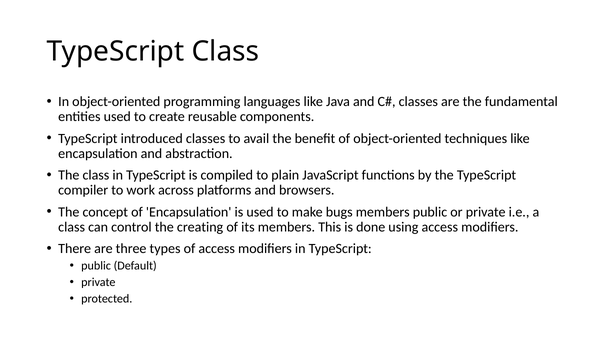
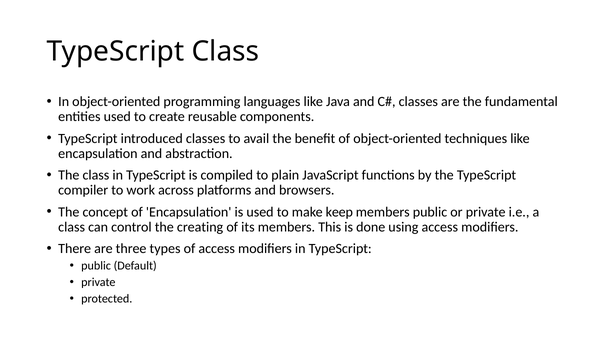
bugs: bugs -> keep
